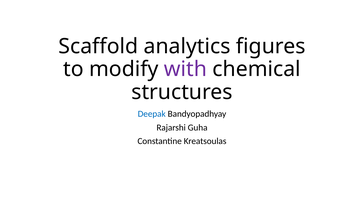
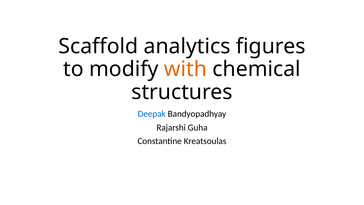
with colour: purple -> orange
